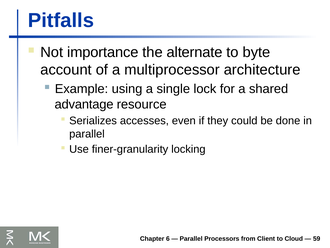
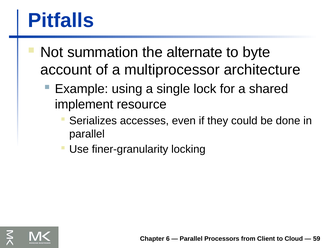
importance: importance -> summation
advantage: advantage -> implement
